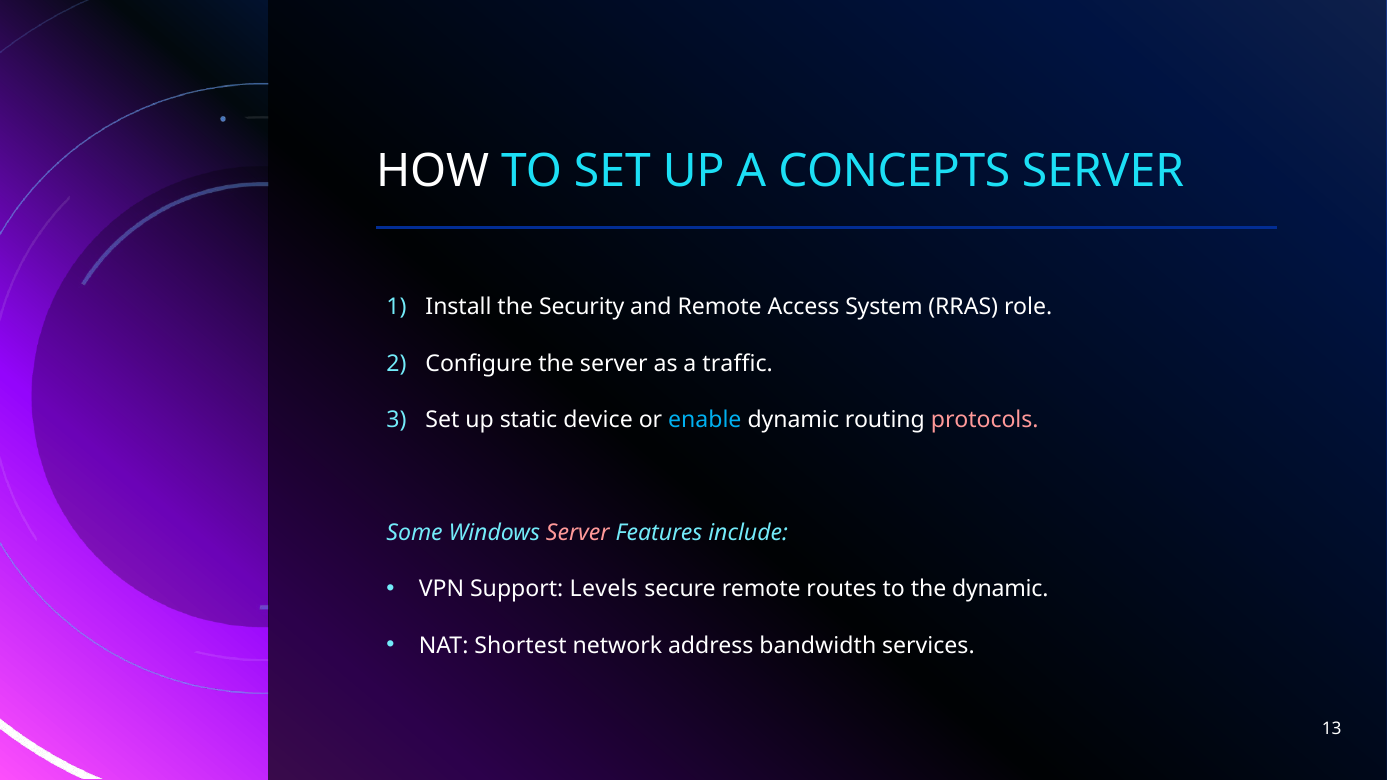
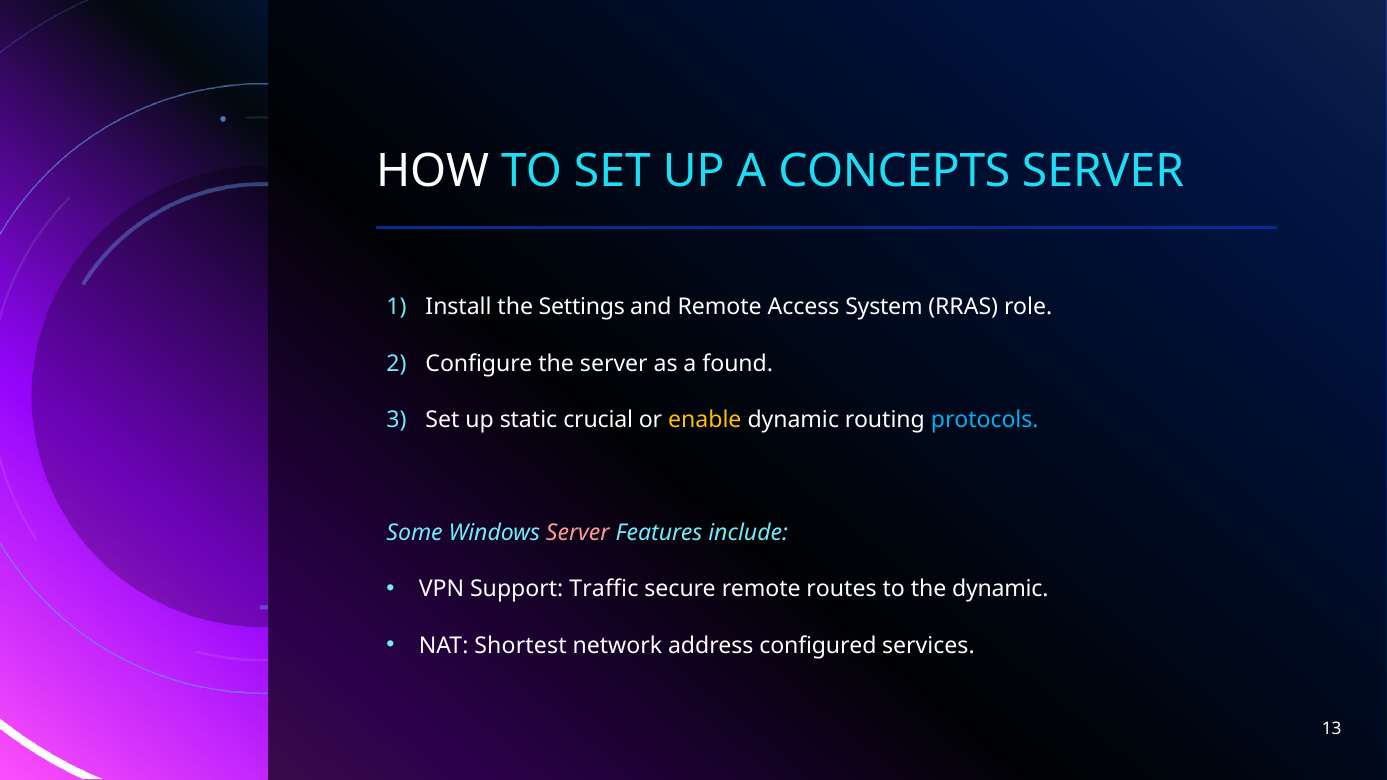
Security: Security -> Settings
traffic: traffic -> found
device: device -> crucial
enable colour: light blue -> yellow
protocols colour: pink -> light blue
Levels: Levels -> Traffic
bandwidth: bandwidth -> configured
